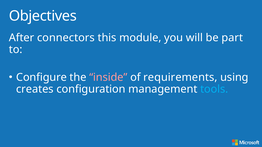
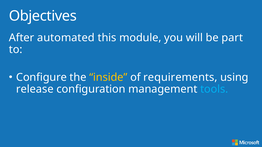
connectors: connectors -> automated
inside colour: pink -> yellow
creates: creates -> release
